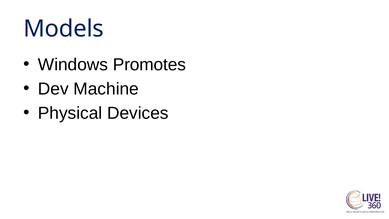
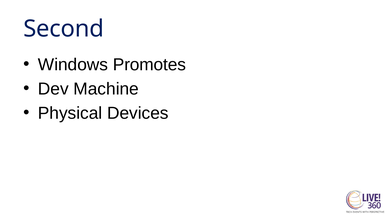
Models: Models -> Second
